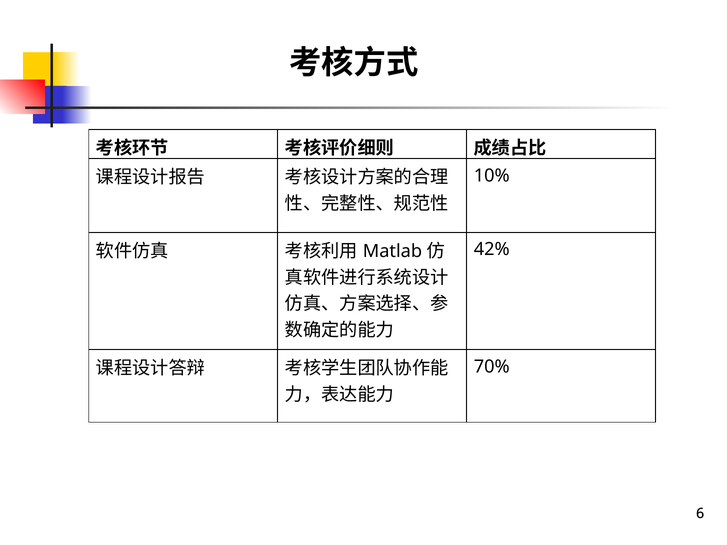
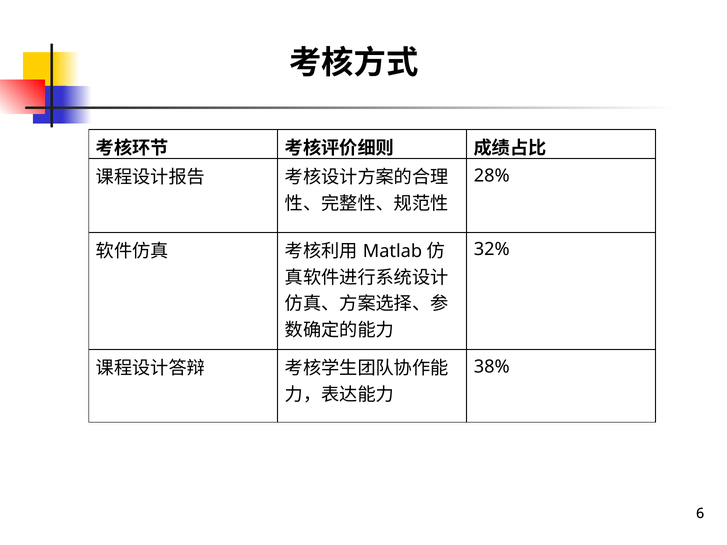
10%: 10% -> 28%
42%: 42% -> 32%
70%: 70% -> 38%
